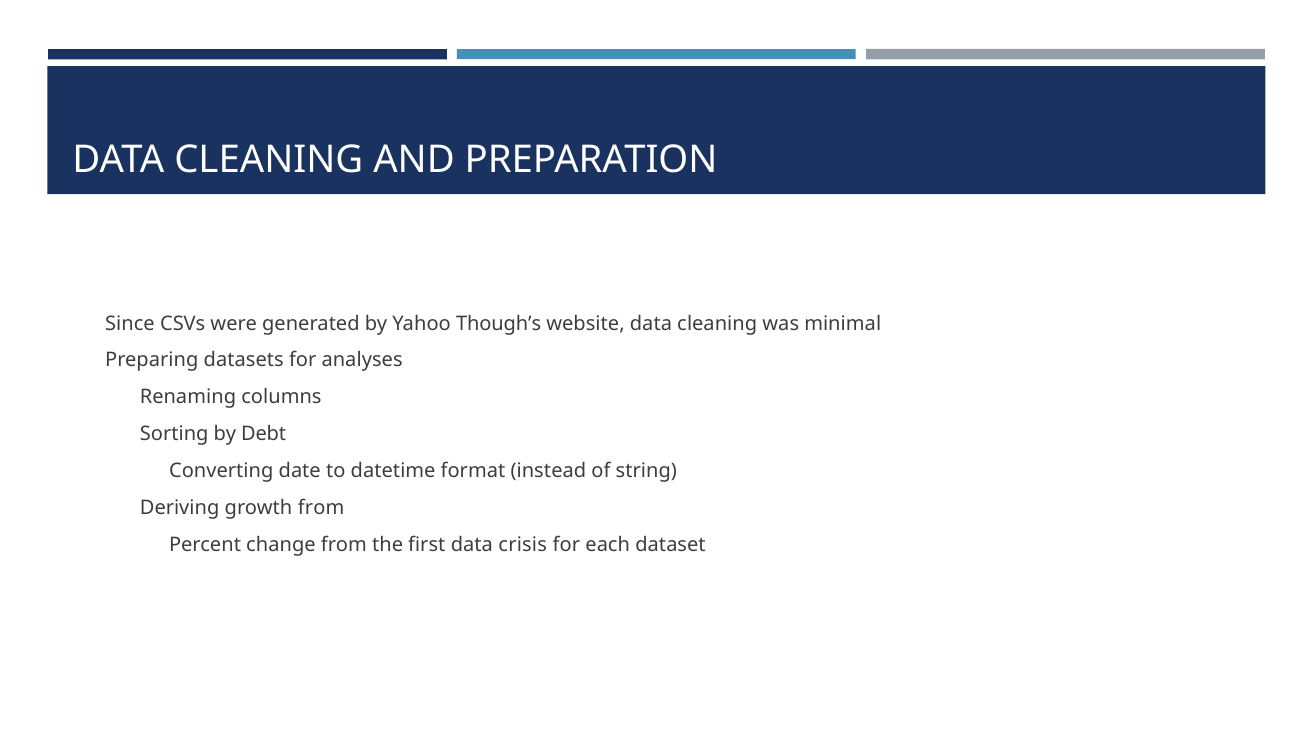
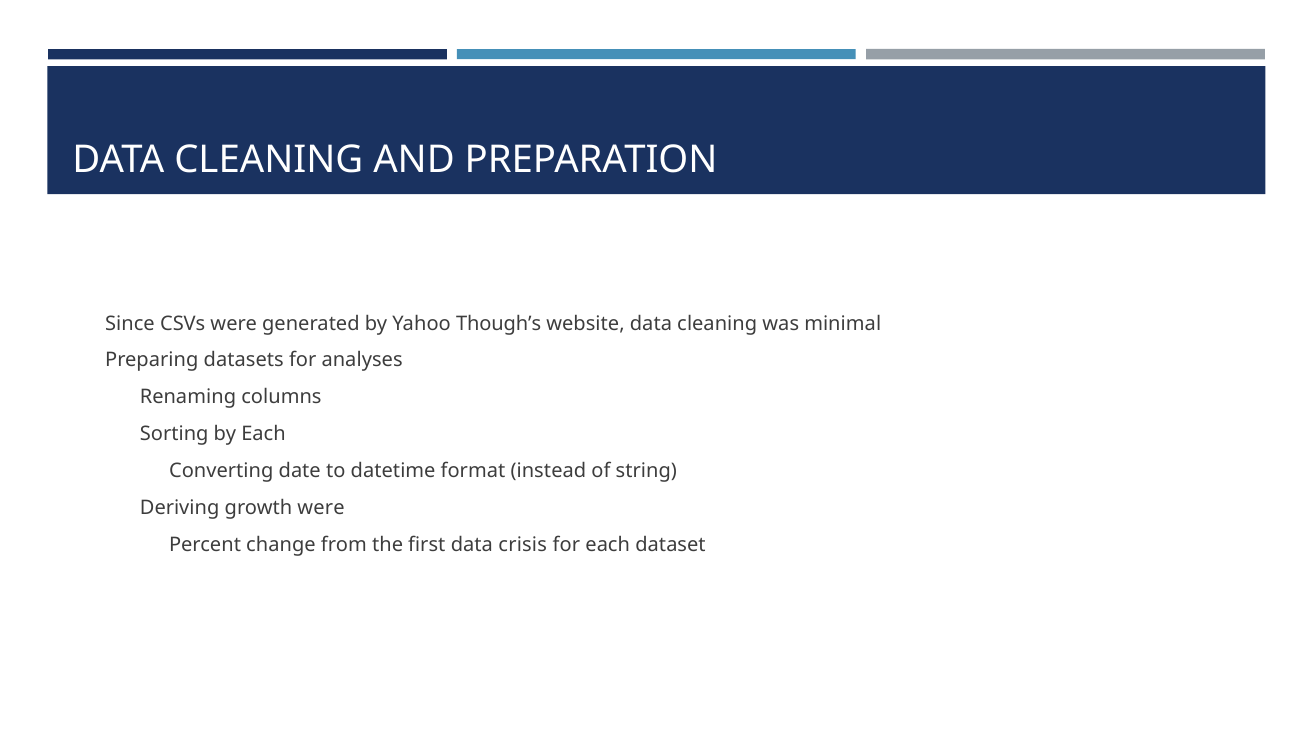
by Debt: Debt -> Each
growth from: from -> were
